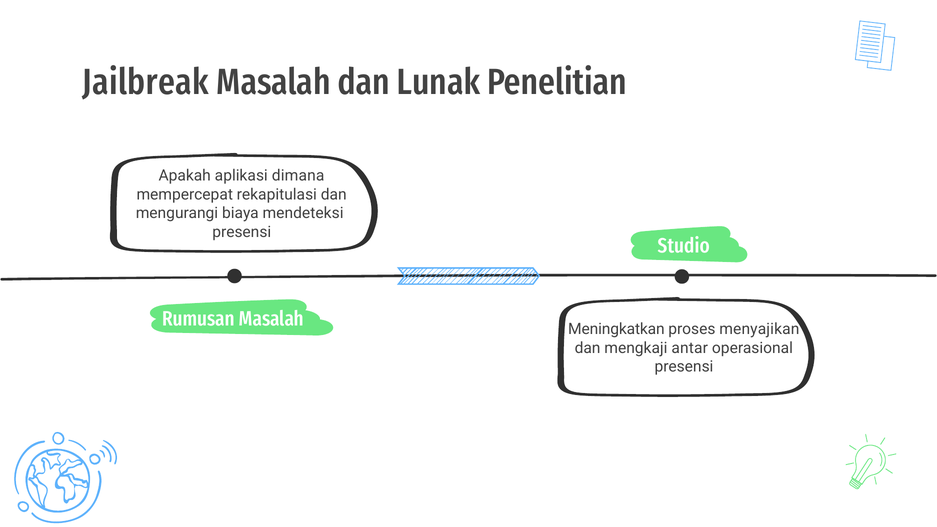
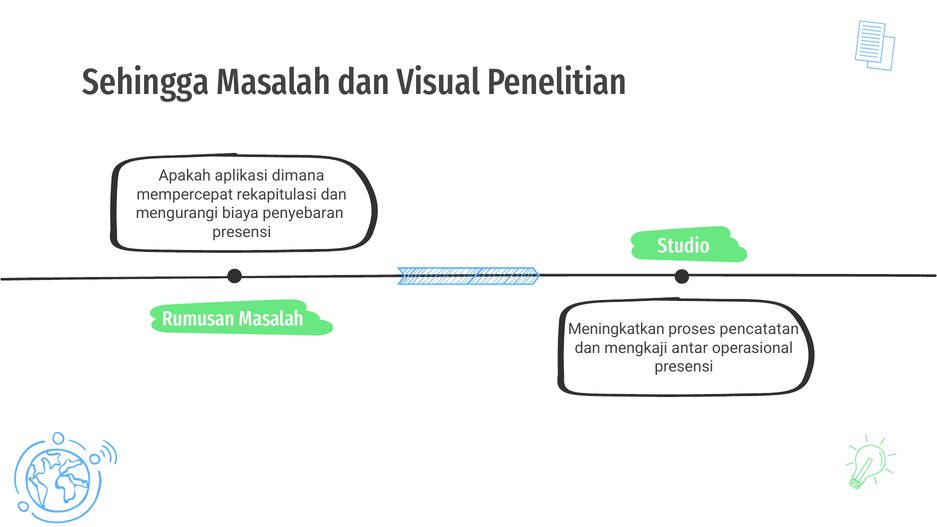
Jailbreak: Jailbreak -> Sehingga
Lunak: Lunak -> Visual
mendeteksi: mendeteksi -> penyebaran
menyajikan: menyajikan -> pencatatan
